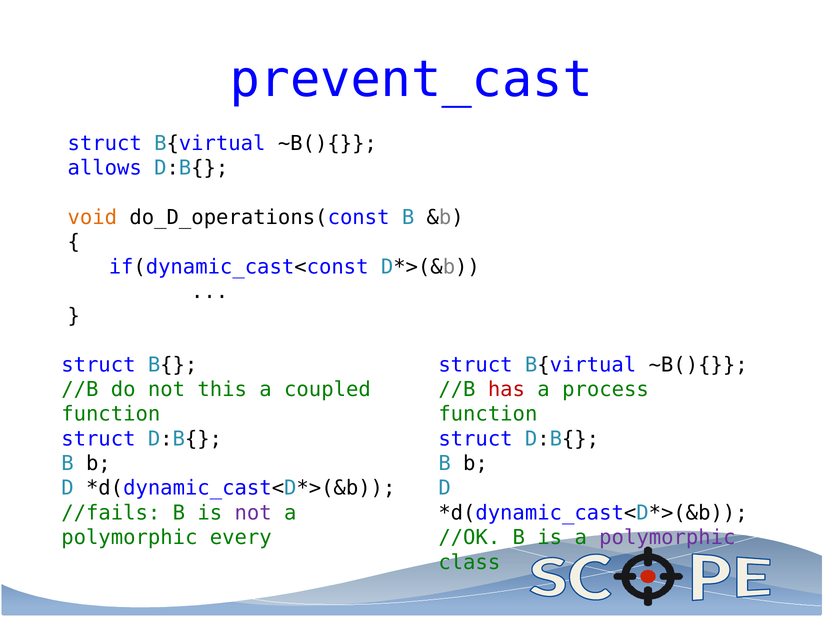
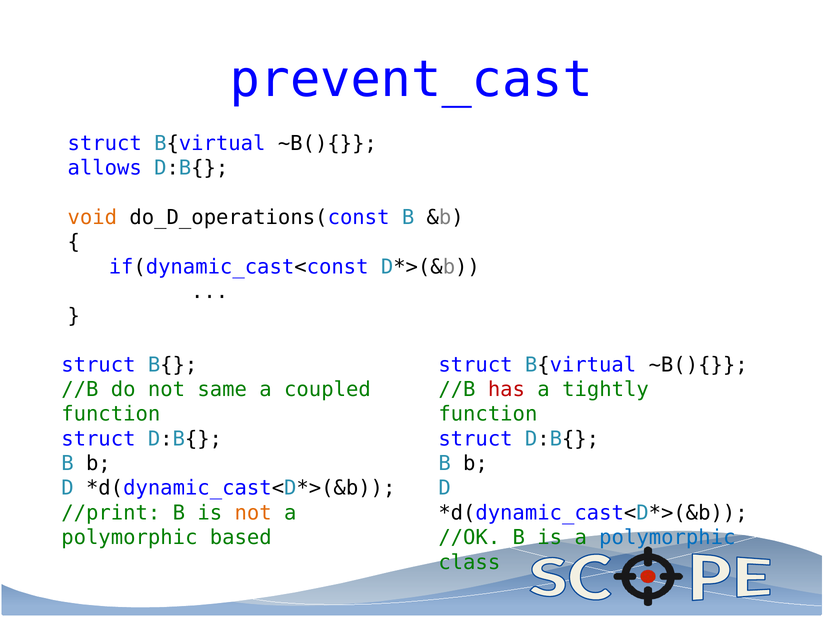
this: this -> same
process: process -> tightly
//fails: //fails -> //print
not at (253, 513) colour: purple -> orange
every: every -> based
polymorphic at (667, 538) colour: purple -> blue
